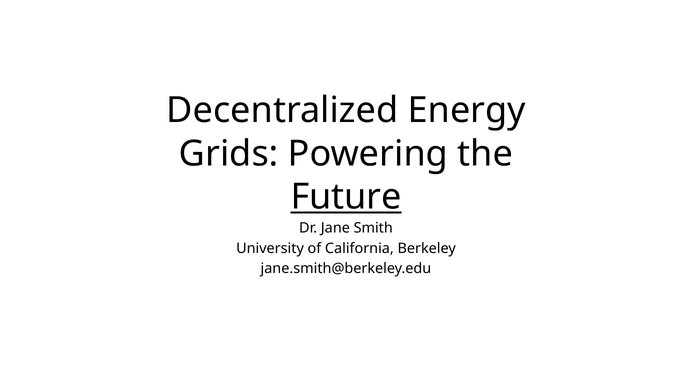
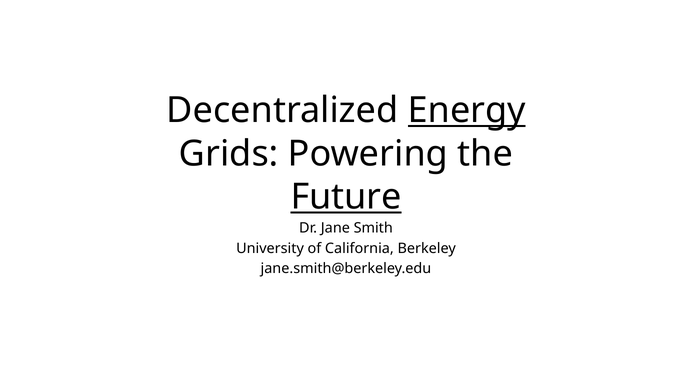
Energy underline: none -> present
